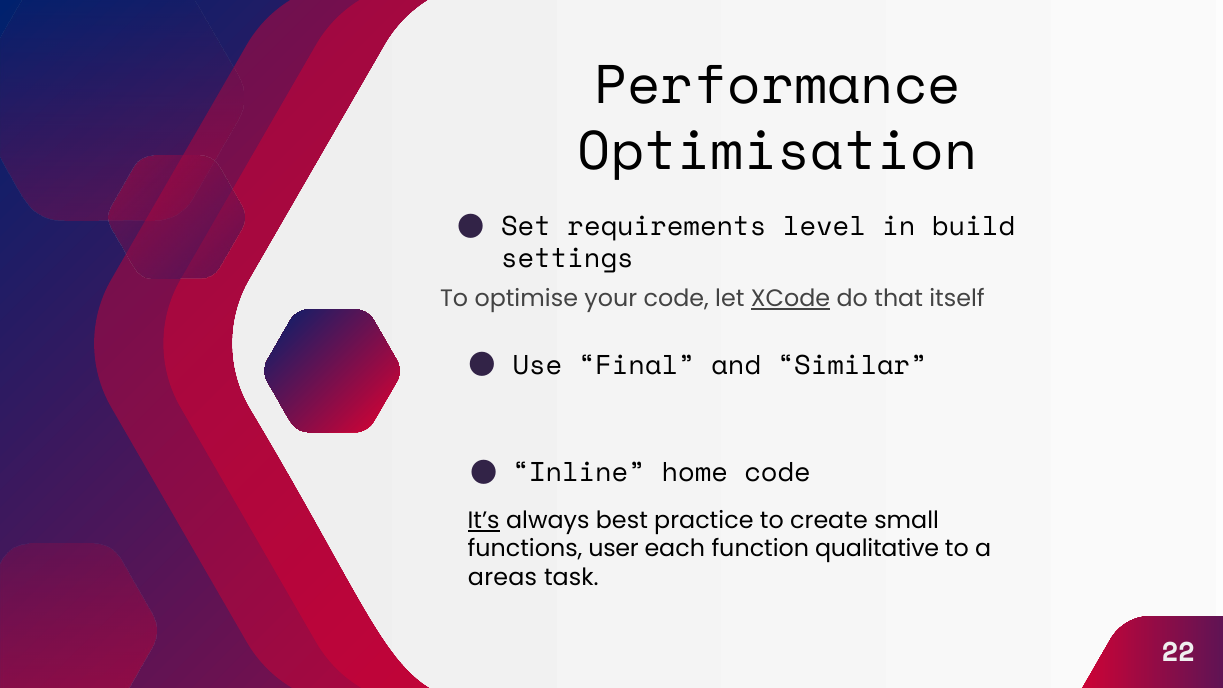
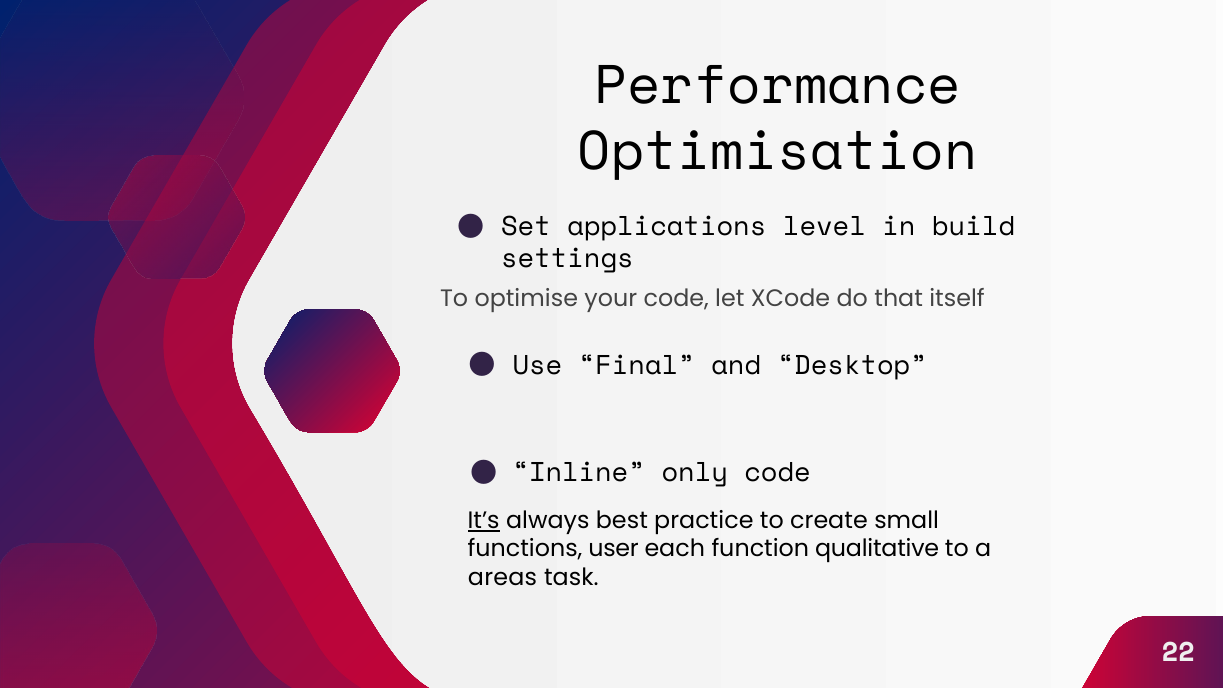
requirements: requirements -> applications
XCode underline: present -> none
Similar: Similar -> Desktop
home: home -> only
